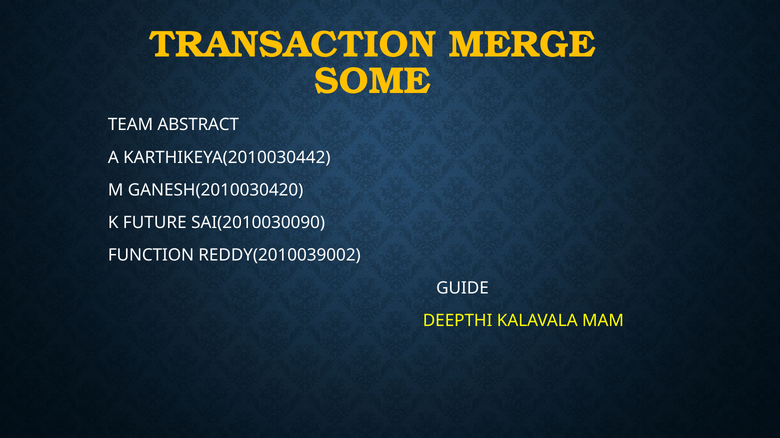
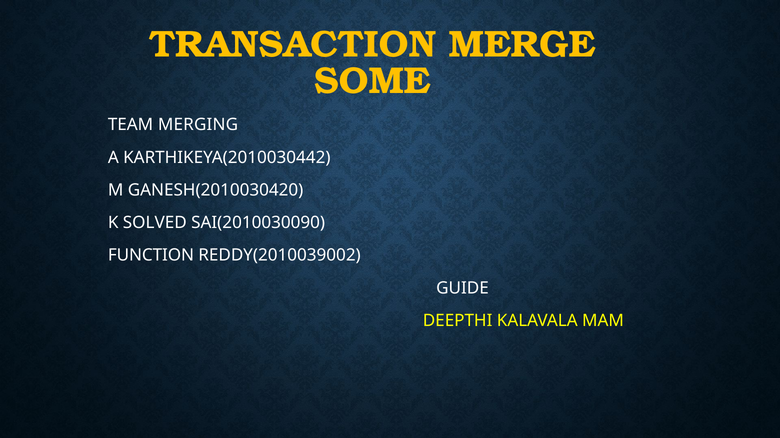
ABSTRACT: ABSTRACT -> MERGING
FUTURE: FUTURE -> SOLVED
